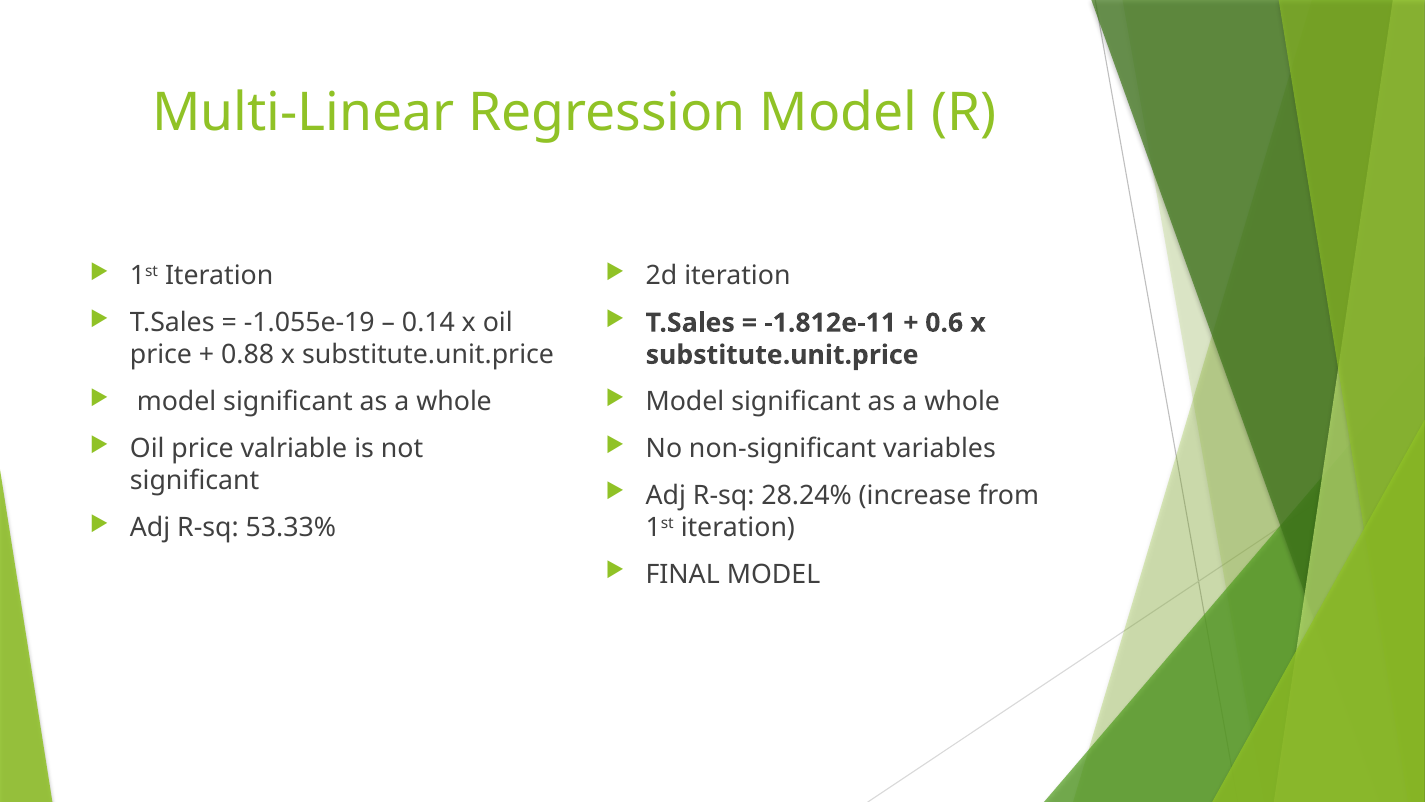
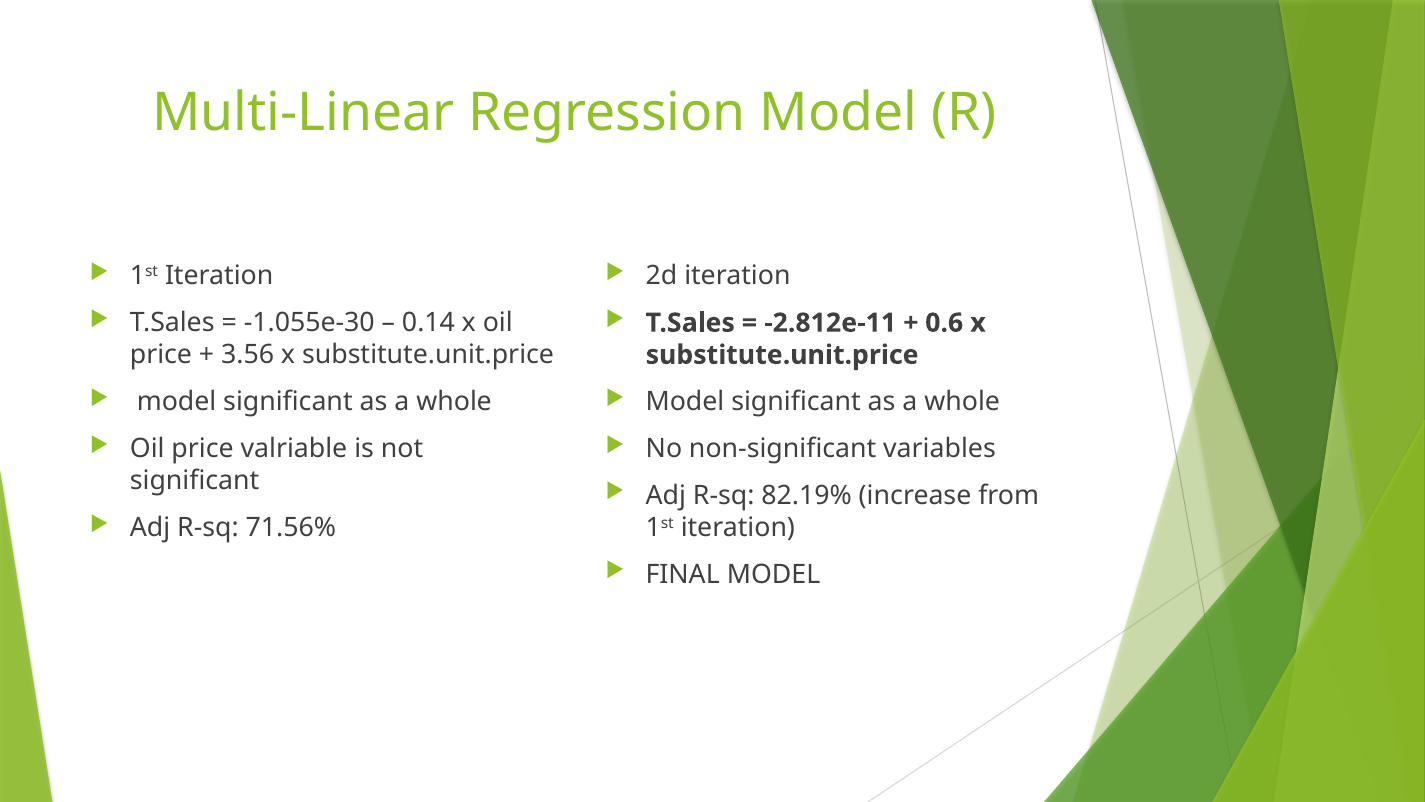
-1.055e-19: -1.055e-19 -> -1.055e-30
-1.812e-11: -1.812e-11 -> -2.812e-11
0.88: 0.88 -> 3.56
28.24%: 28.24% -> 82.19%
53.33%: 53.33% -> 71.56%
